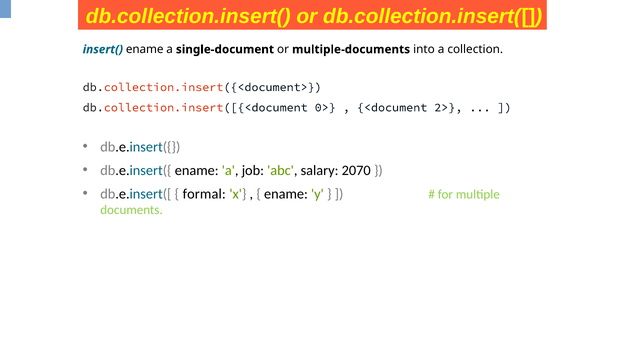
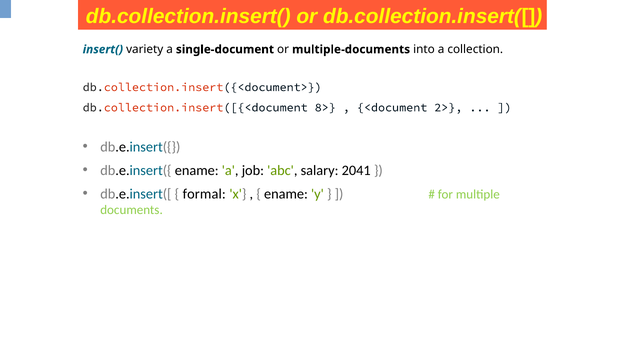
insert( ename: ename -> variety
0>: 0> -> 8>
2070: 2070 -> 2041
